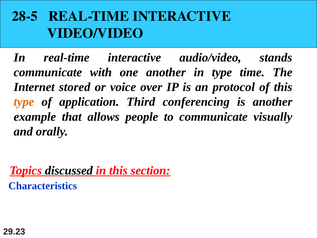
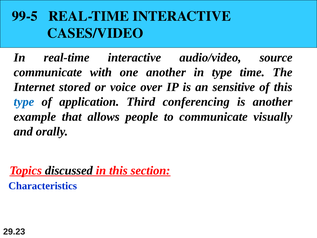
28-5: 28-5 -> 99-5
VIDEO/VIDEO: VIDEO/VIDEO -> CASES/VIDEO
stands: stands -> source
protocol: protocol -> sensitive
type at (24, 102) colour: orange -> blue
